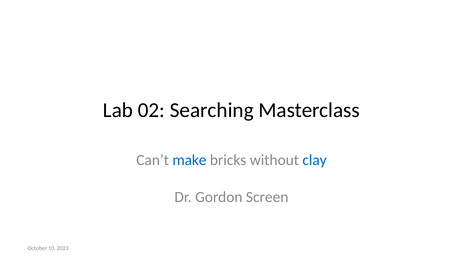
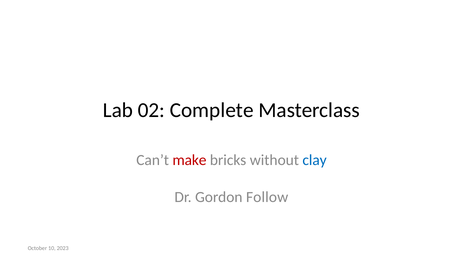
Searching: Searching -> Complete
make colour: blue -> red
Screen: Screen -> Follow
